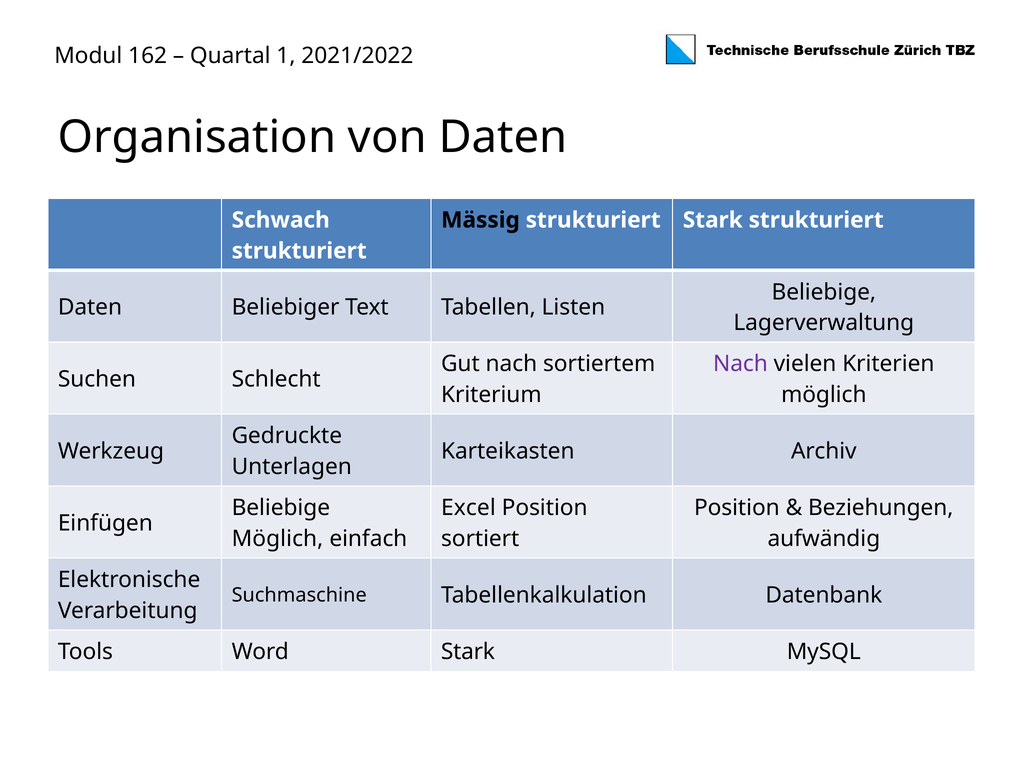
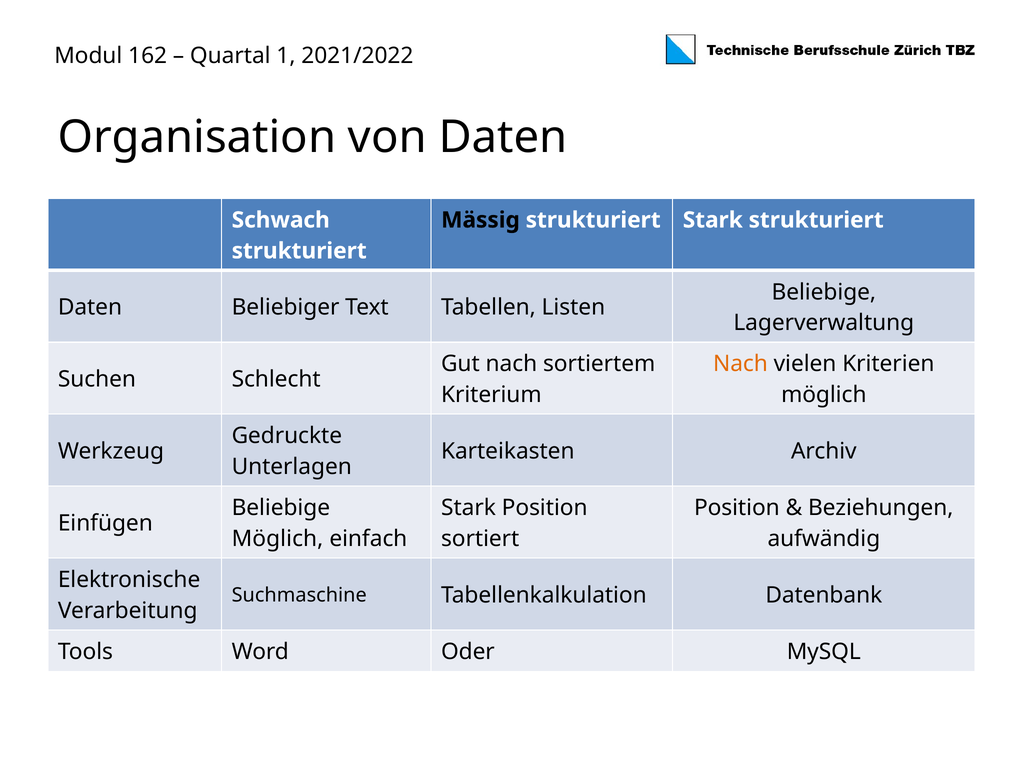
Nach at (740, 364) colour: purple -> orange
Excel at (468, 508): Excel -> Stark
Word Stark: Stark -> Oder
